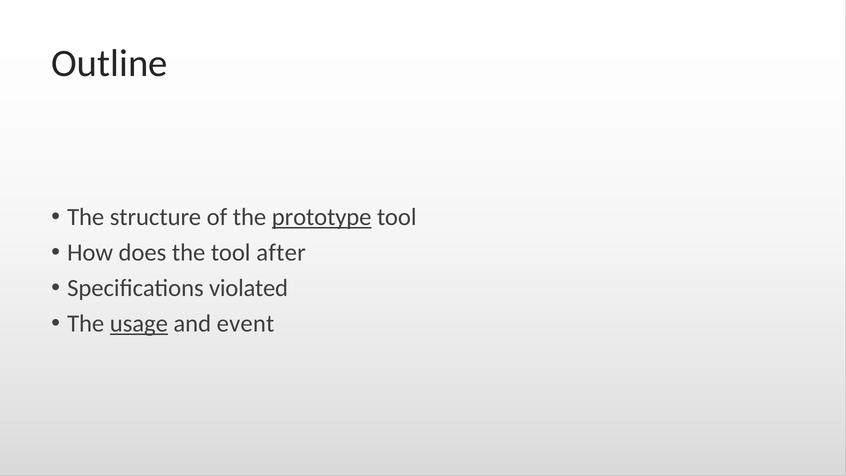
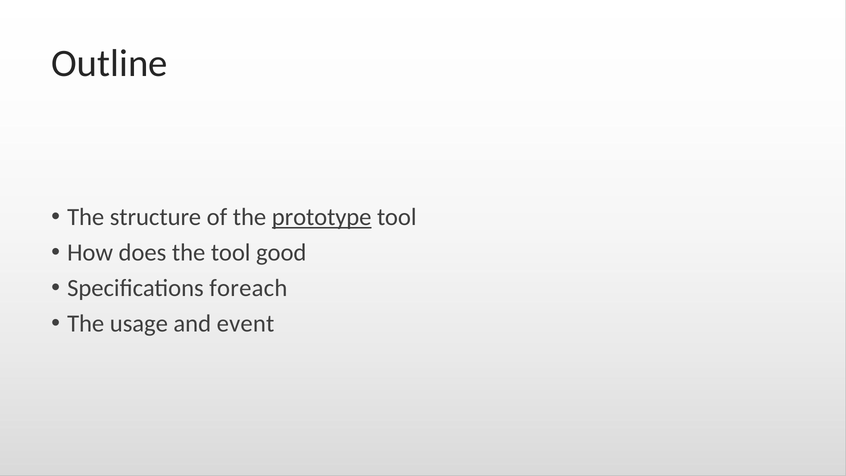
after: after -> good
violated: violated -> foreach
usage underline: present -> none
